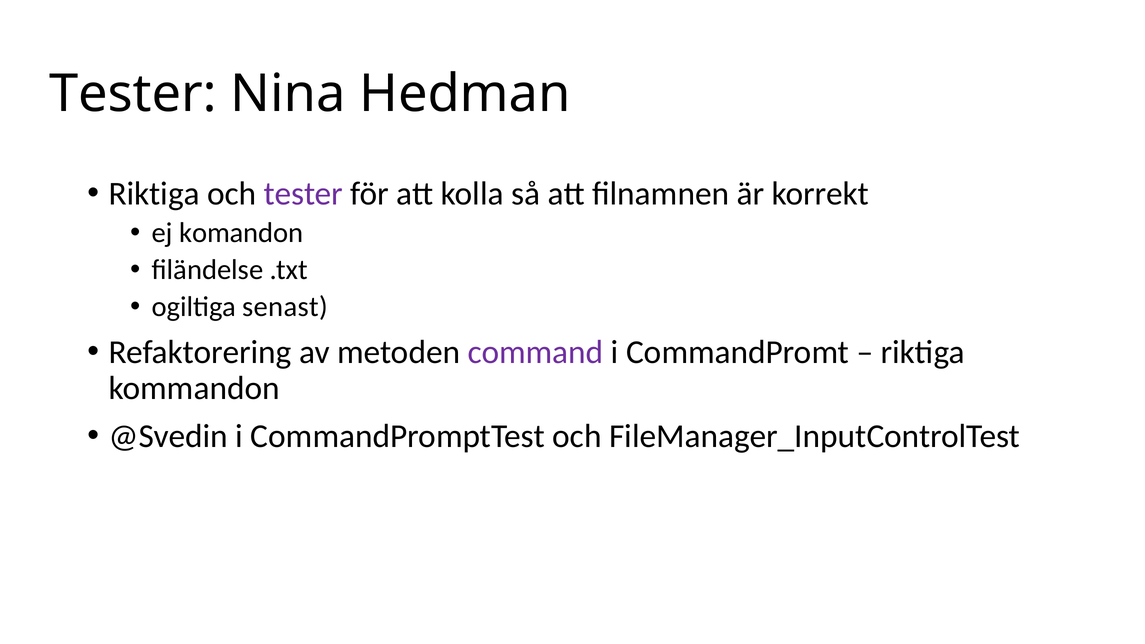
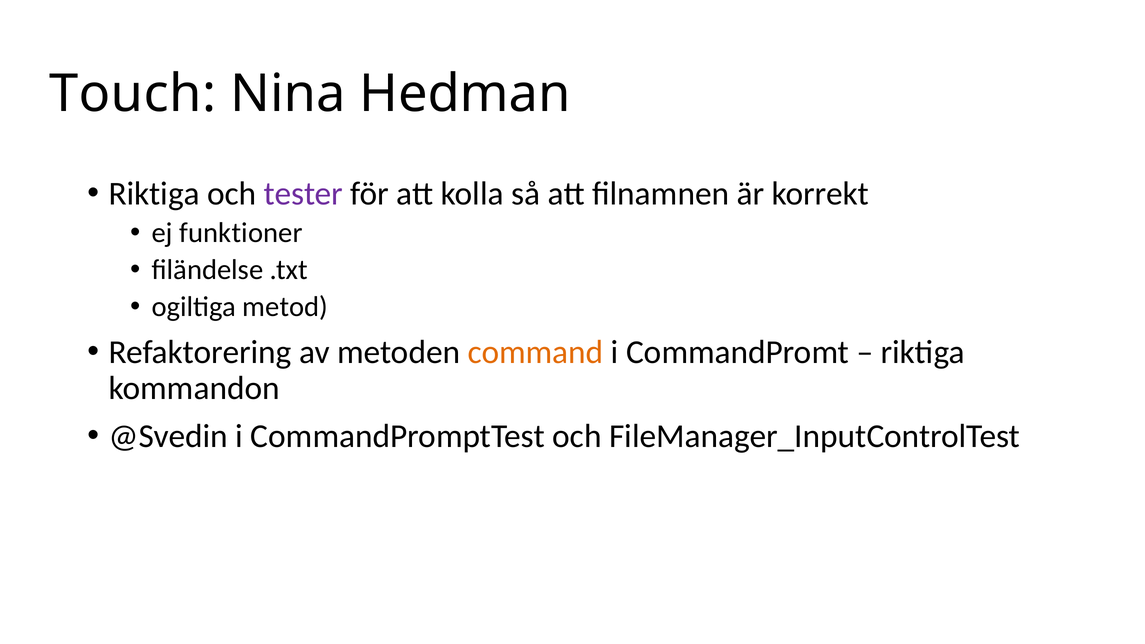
Tester at (133, 94): Tester -> Touch
komandon: komandon -> funktioner
senast: senast -> metod
command colour: purple -> orange
